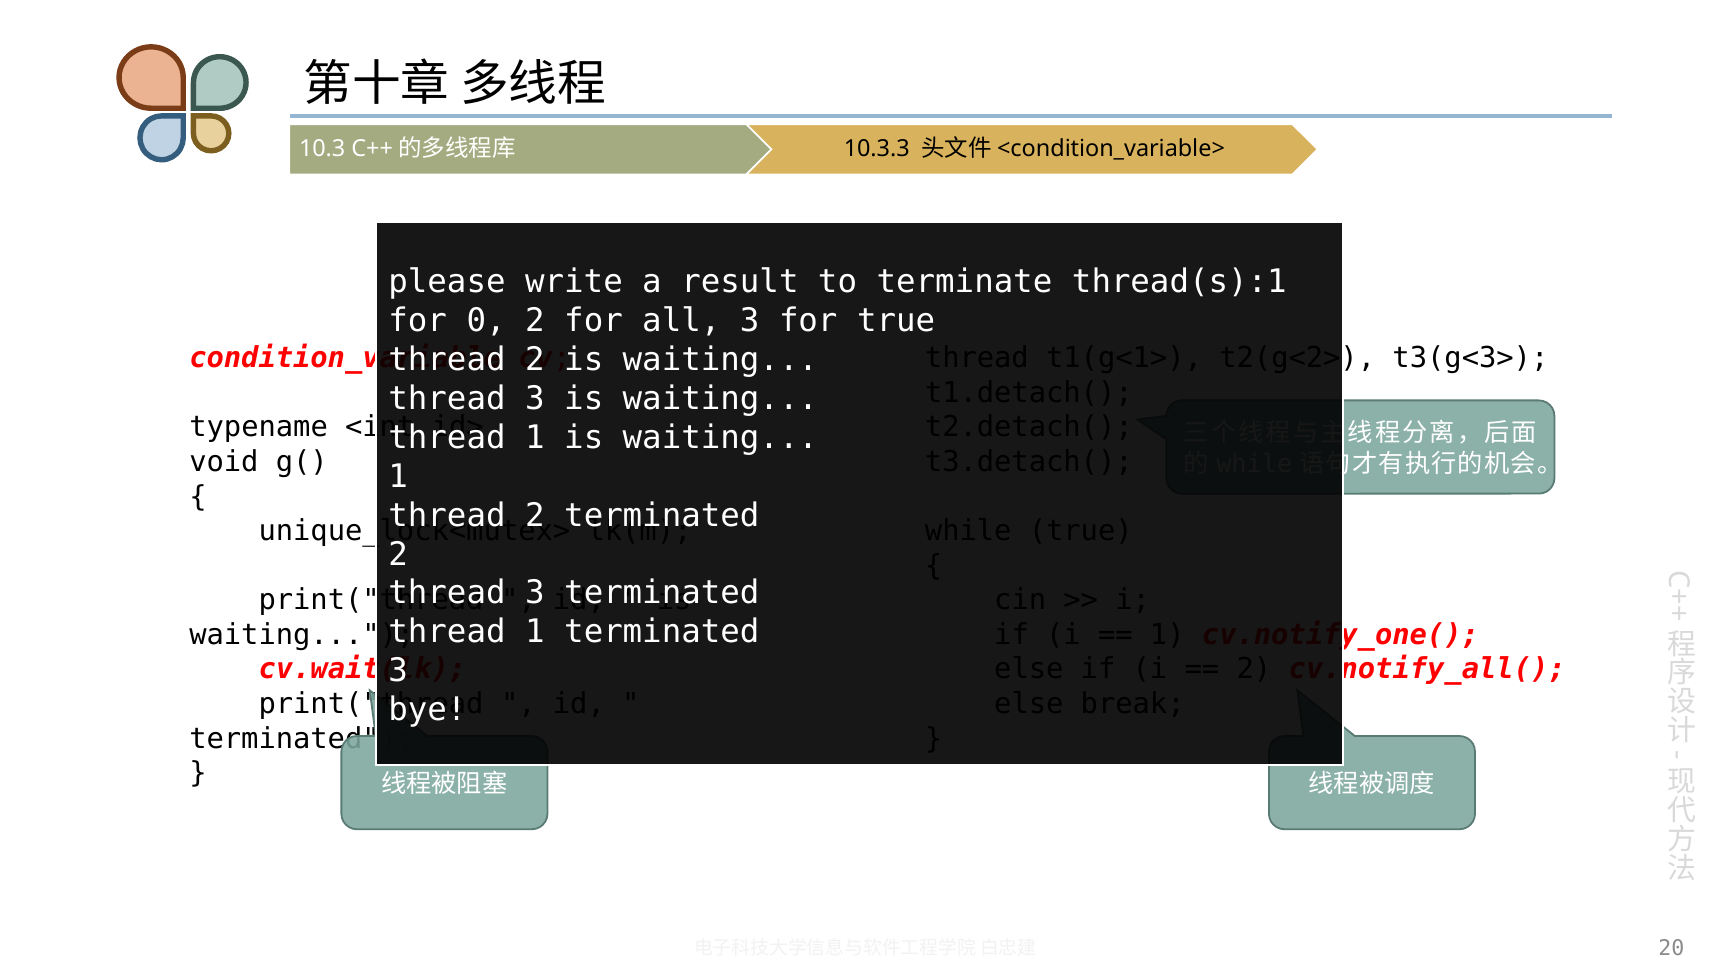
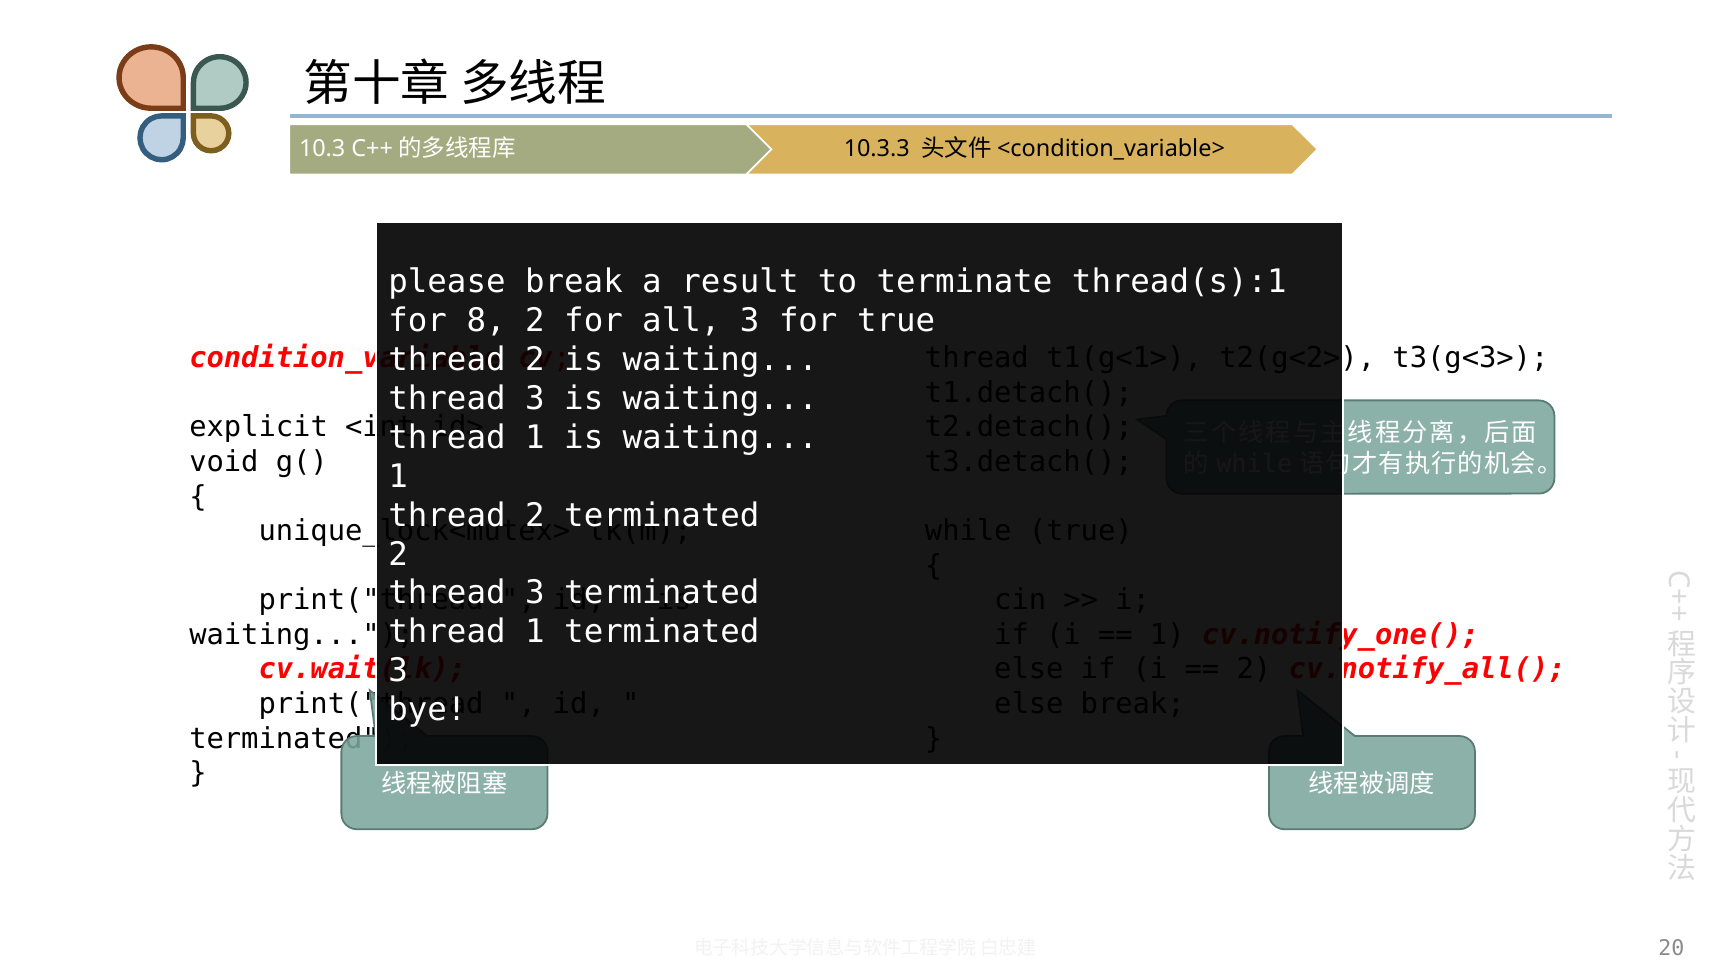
please write: write -> break
0: 0 -> 8
typename: typename -> explicit
